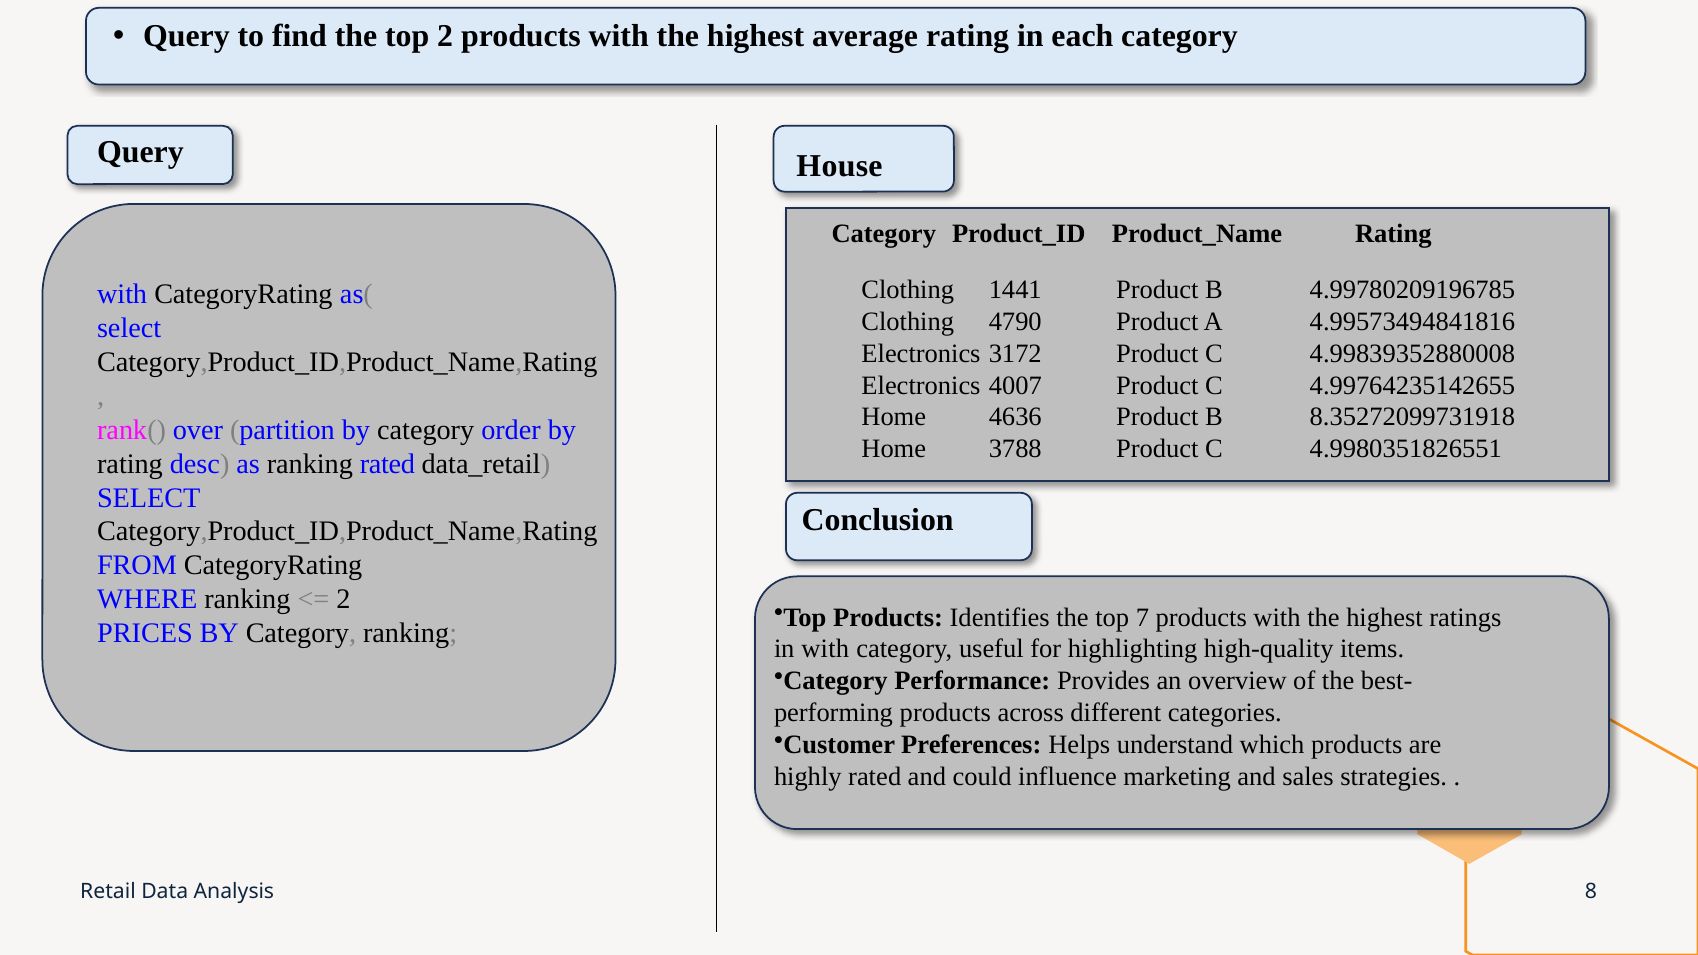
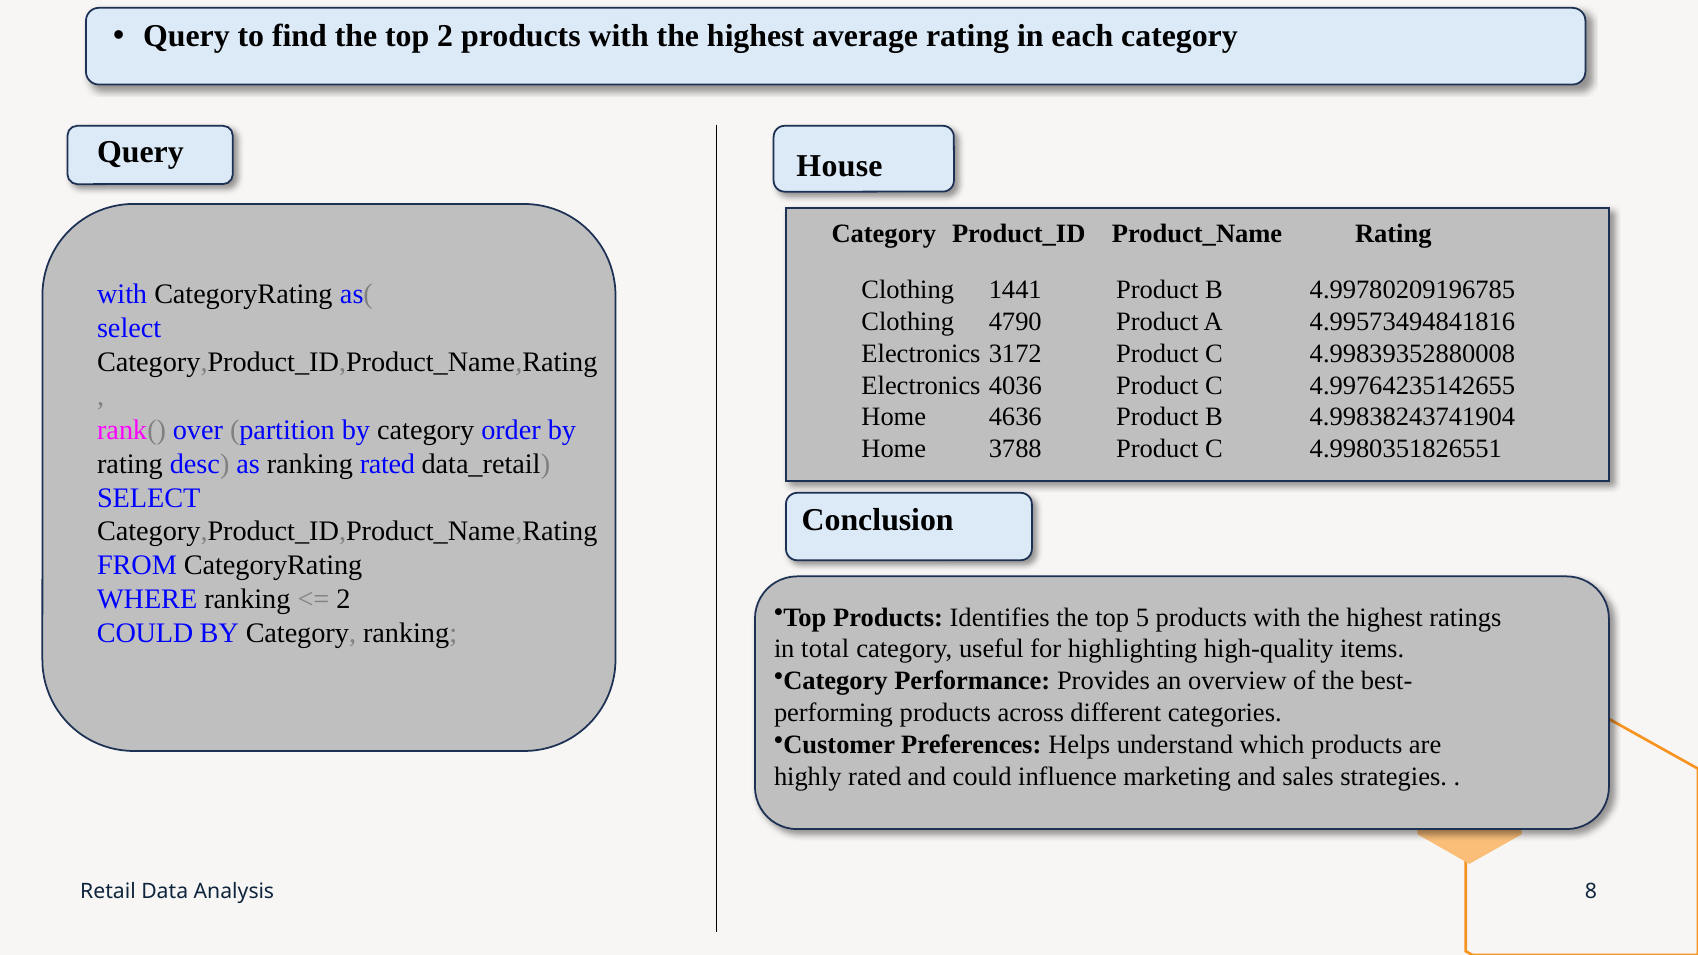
4007: 4007 -> 4036
8.35272099731918: 8.35272099731918 -> 4.99838243741904
7: 7 -> 5
PRICES at (145, 634): PRICES -> COULD
in with: with -> total
